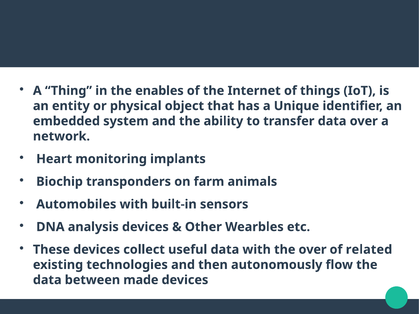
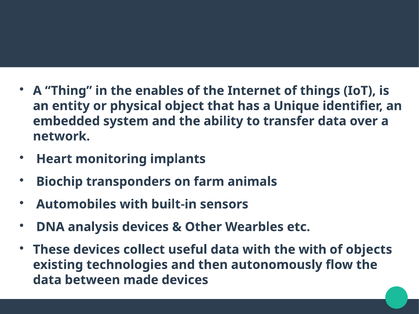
the over: over -> with
related: related -> objects
